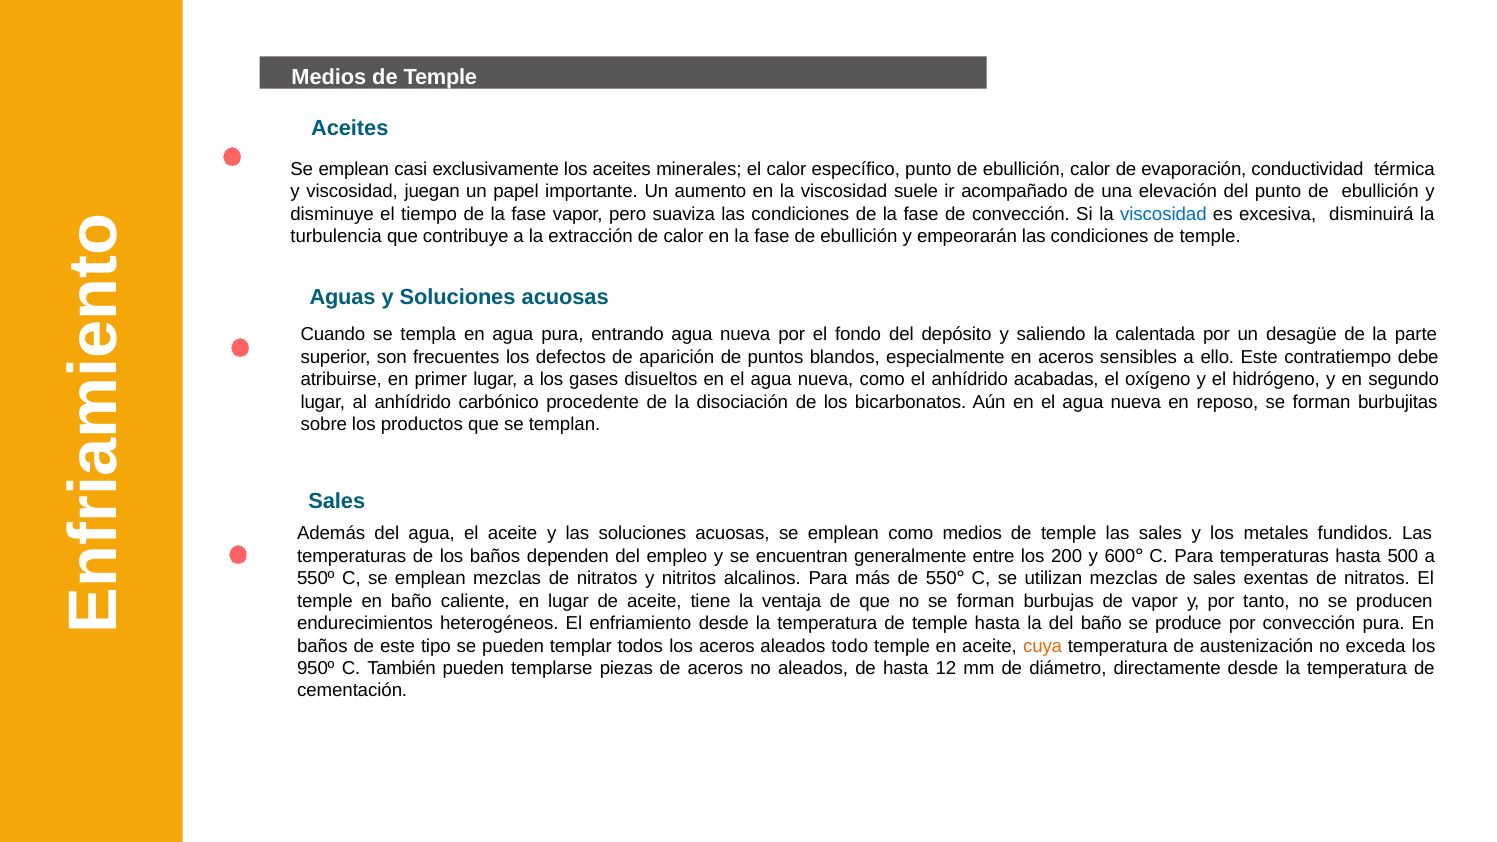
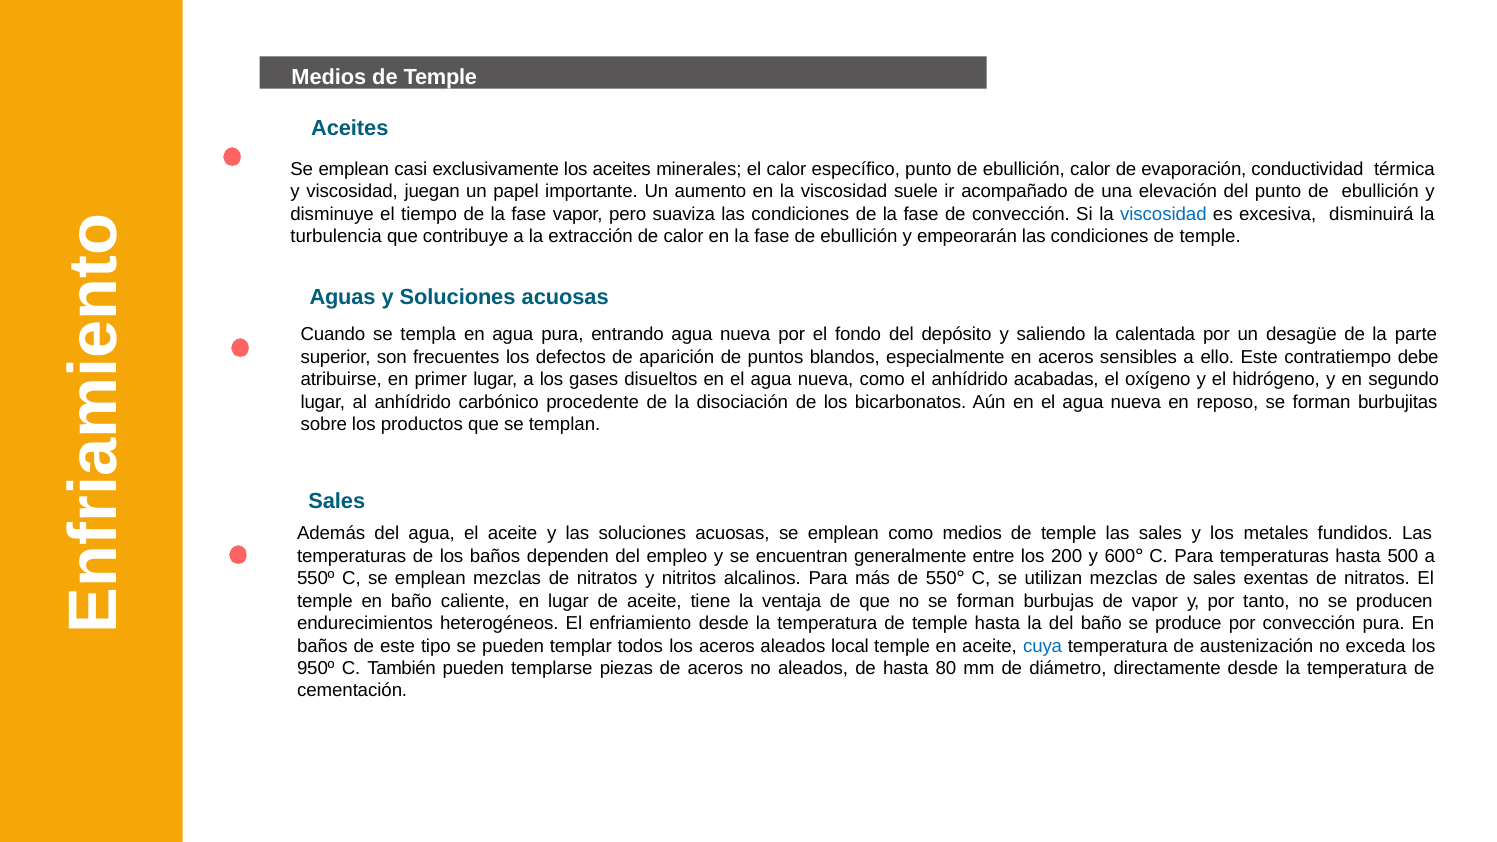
todo: todo -> local
cuya colour: orange -> blue
12: 12 -> 80
